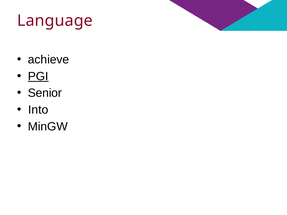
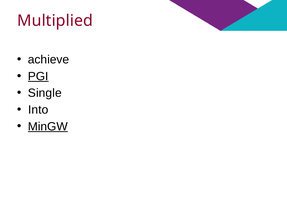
Language: Language -> Multiplied
Senior: Senior -> Single
MinGW underline: none -> present
